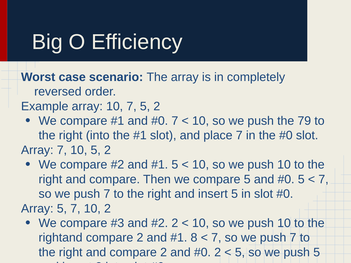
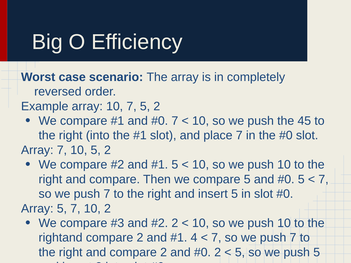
79: 79 -> 45
8: 8 -> 4
